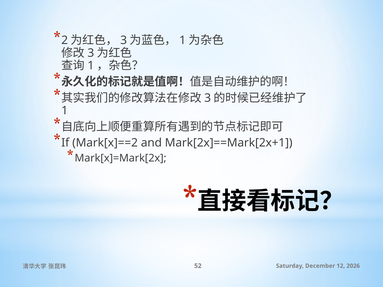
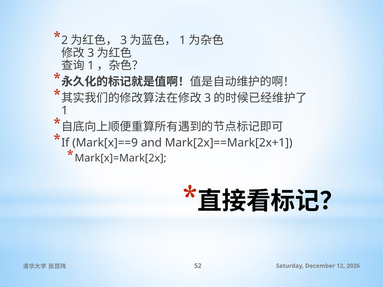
Mark[x]==2: Mark[x]==2 -> Mark[x]==9
